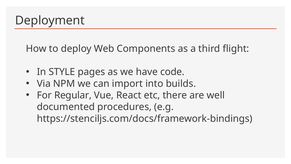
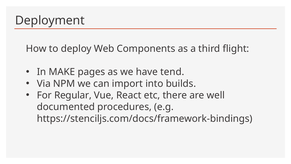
STYLE: STYLE -> MAKE
code: code -> tend
